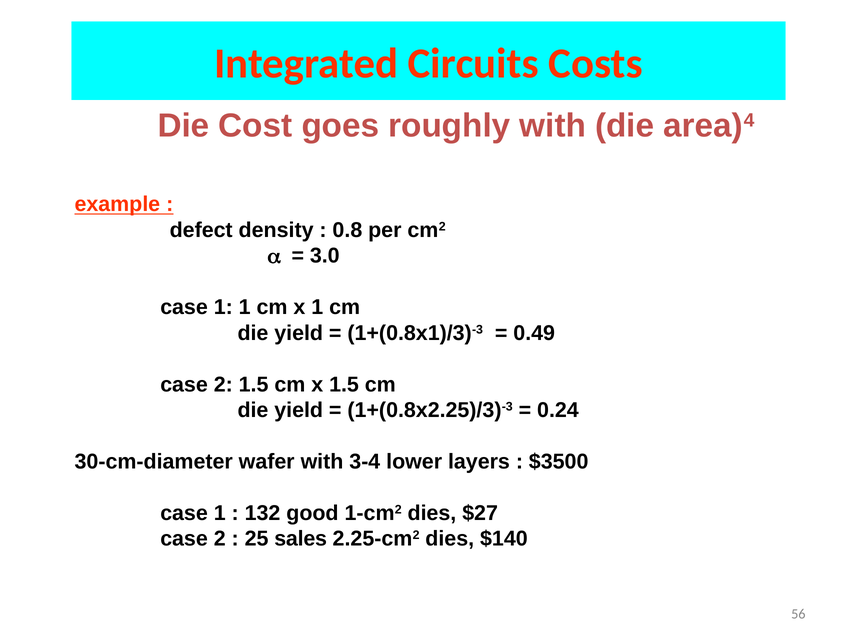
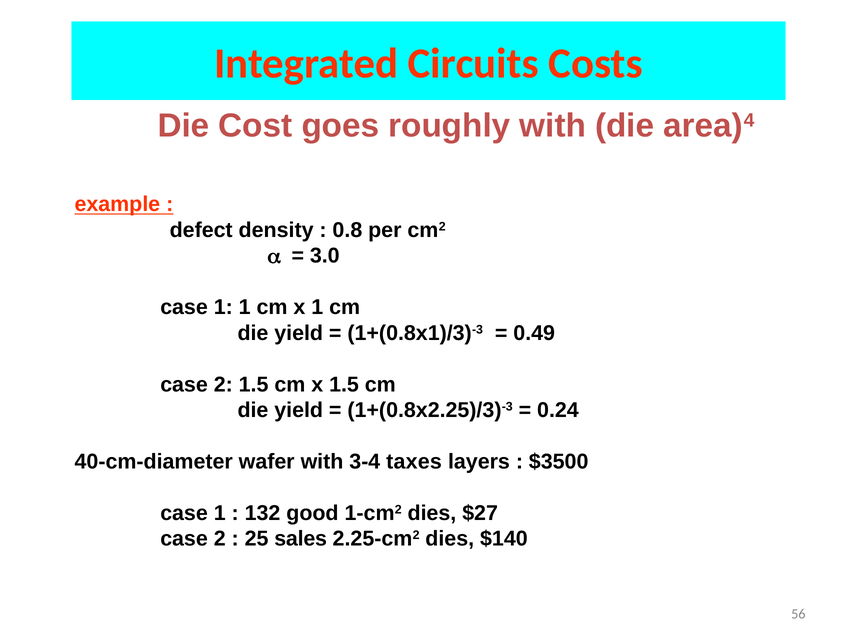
30-cm-diameter: 30-cm-diameter -> 40-cm-diameter
lower: lower -> taxes
